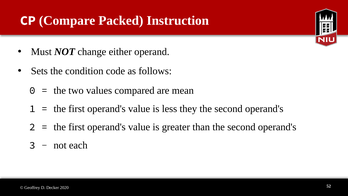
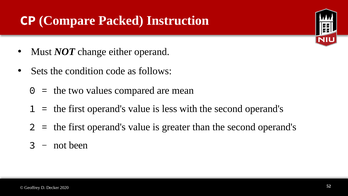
they: they -> with
each: each -> been
